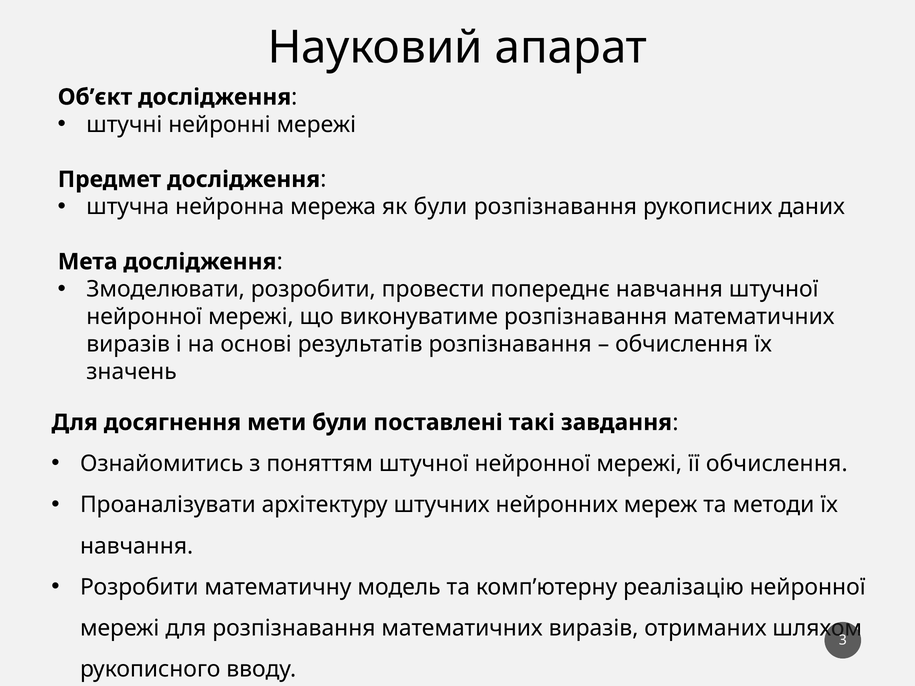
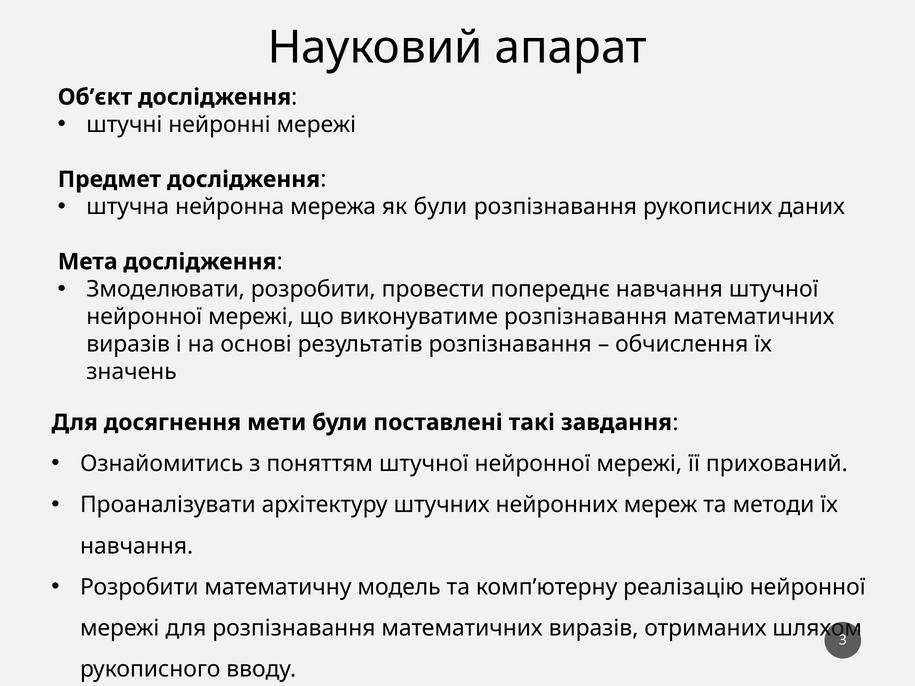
її обчислення: обчислення -> прихований
